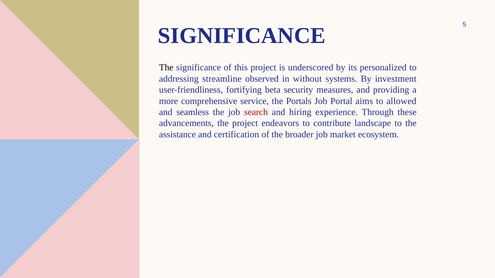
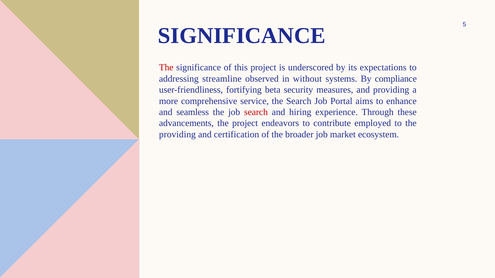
The at (166, 68) colour: black -> red
personalized: personalized -> expectations
investment: investment -> compliance
the Portals: Portals -> Search
allowed: allowed -> enhance
landscape: landscape -> employed
assistance at (177, 135): assistance -> providing
